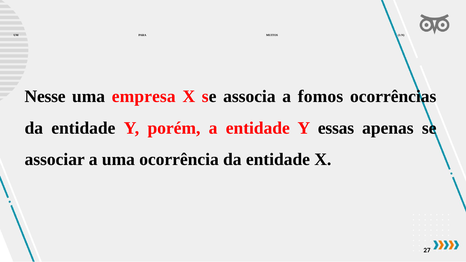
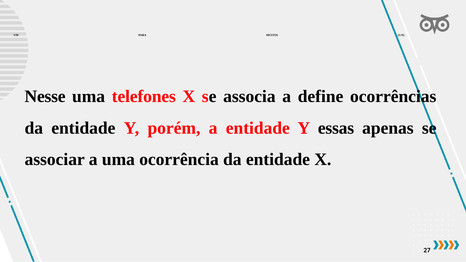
empresa: empresa -> telefones
fomos: fomos -> define
